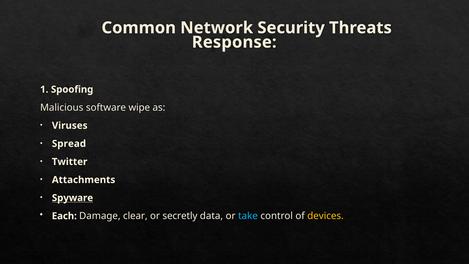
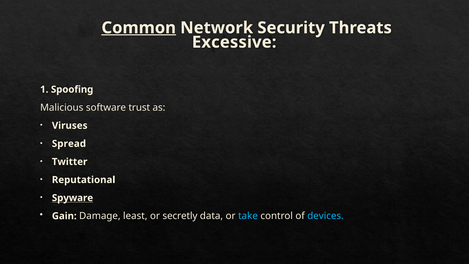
Common underline: none -> present
Response: Response -> Excessive
wipe: wipe -> trust
Attachments: Attachments -> Reputational
Each: Each -> Gain
clear: clear -> least
devices colour: yellow -> light blue
